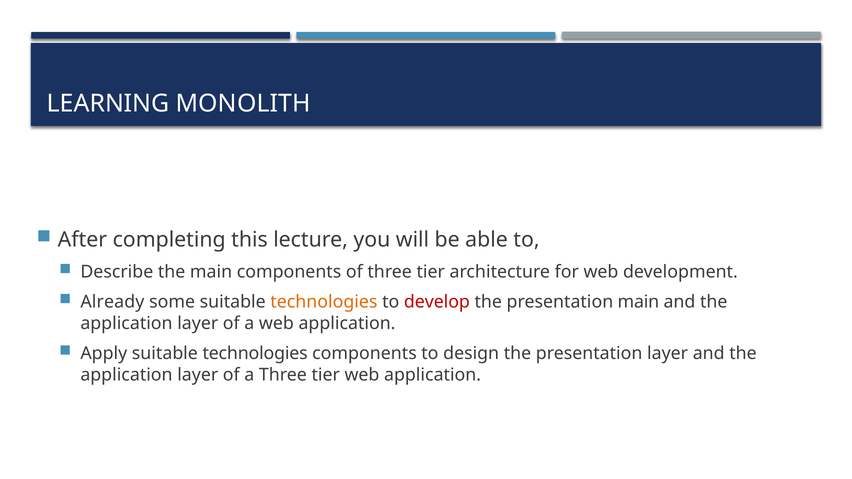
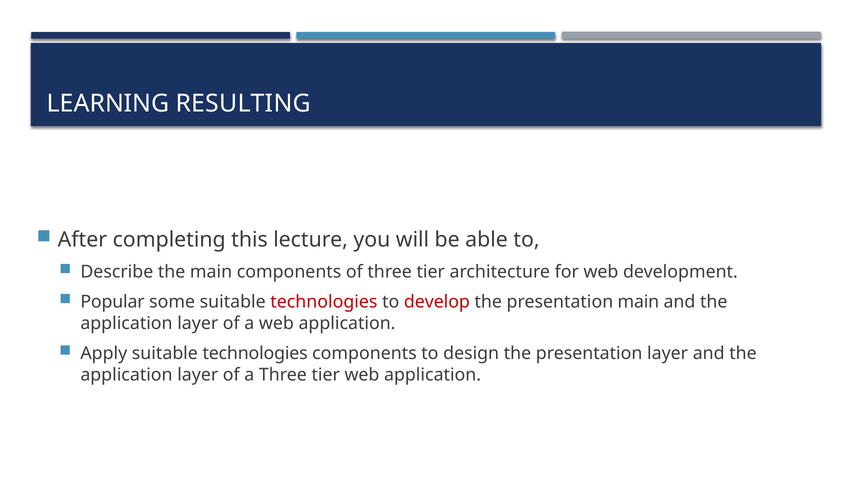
MONOLITH: MONOLITH -> RESULTING
Already: Already -> Popular
technologies at (324, 302) colour: orange -> red
